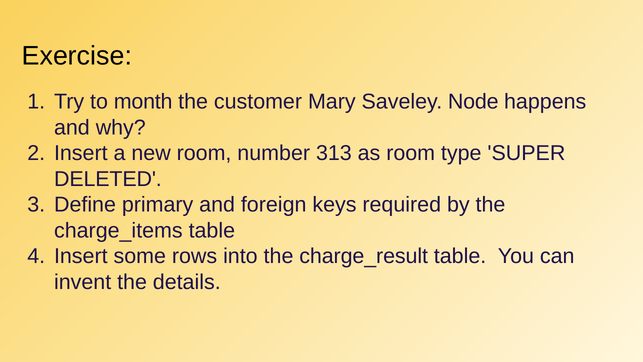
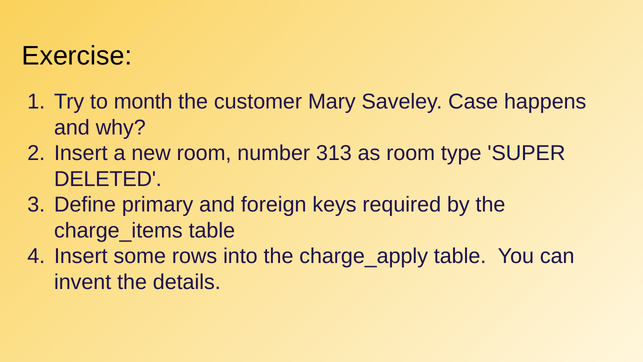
Node: Node -> Case
charge_result: charge_result -> charge_apply
